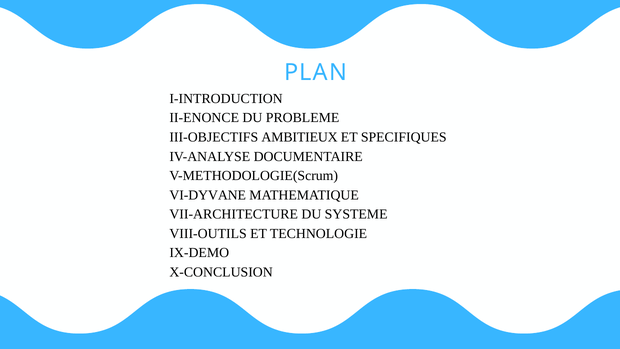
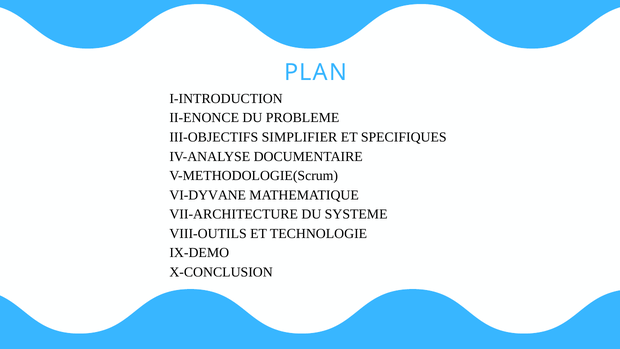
AMBITIEUX: AMBITIEUX -> SIMPLIFIER
